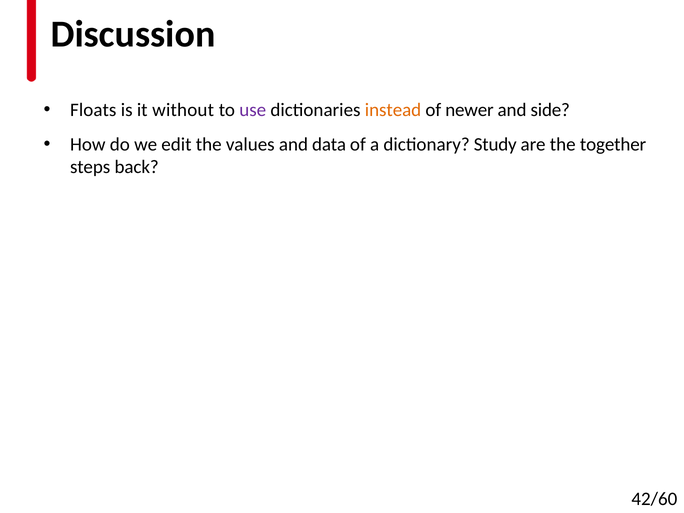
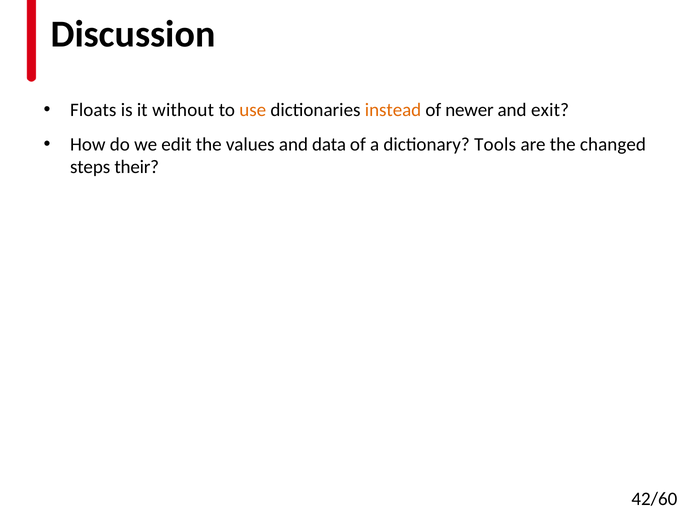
use colour: purple -> orange
side: side -> exit
Study: Study -> Tools
together: together -> changed
back: back -> their
